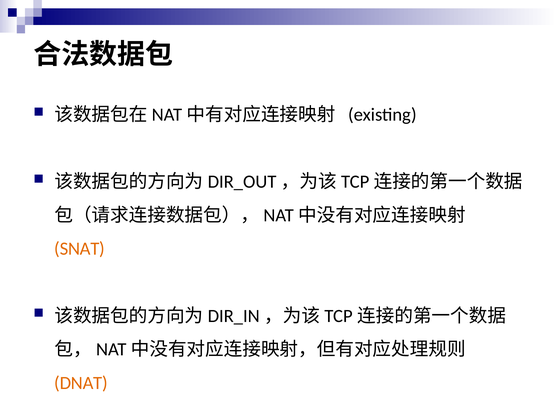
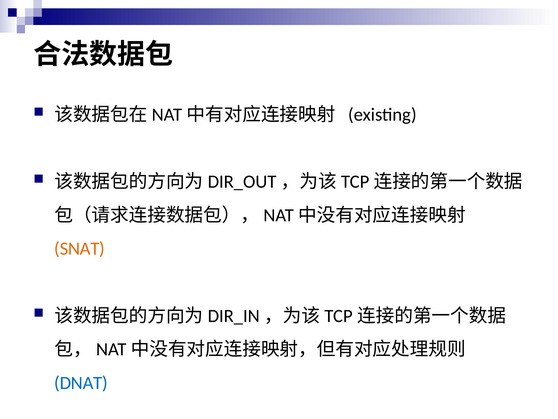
DNAT colour: orange -> blue
